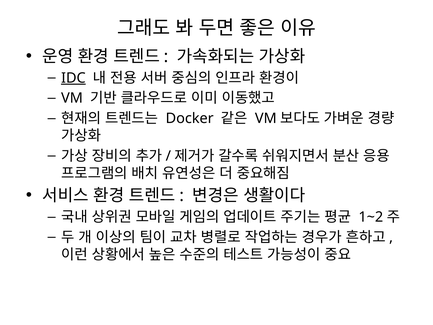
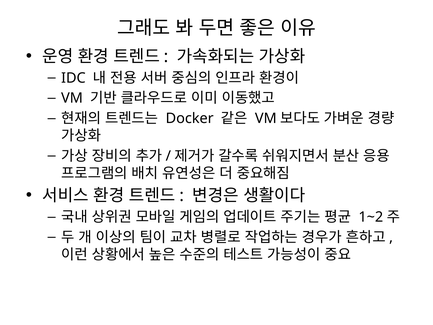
IDC underline: present -> none
